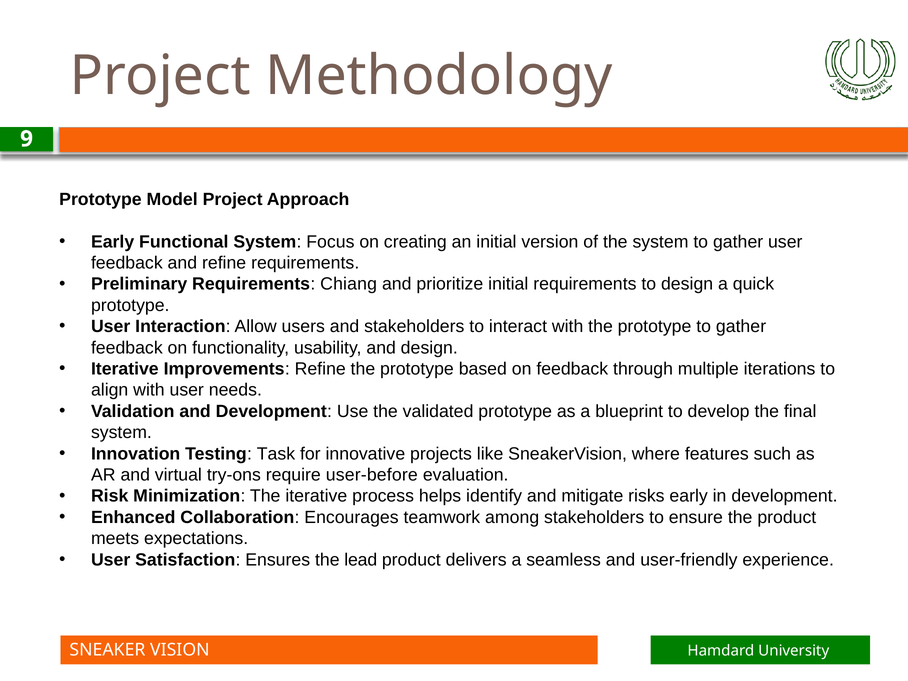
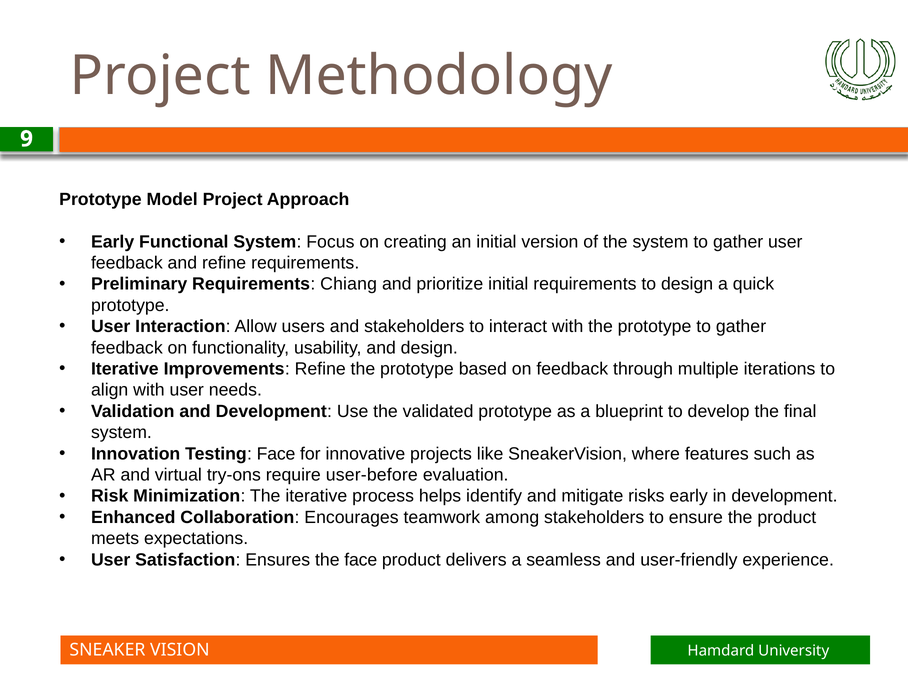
Testing Task: Task -> Face
the lead: lead -> face
